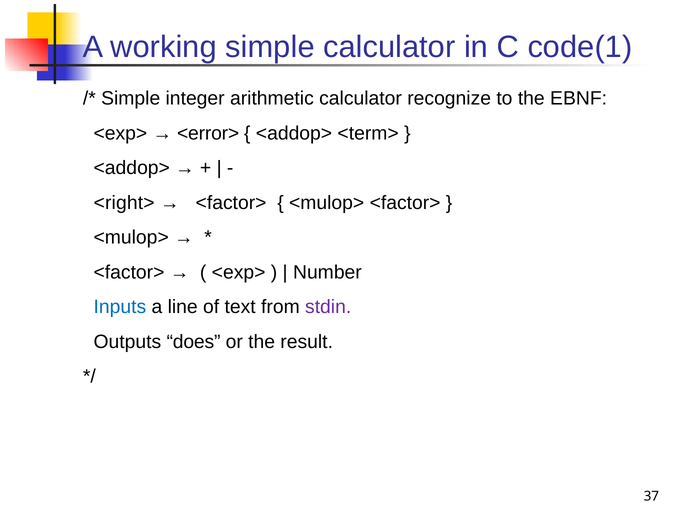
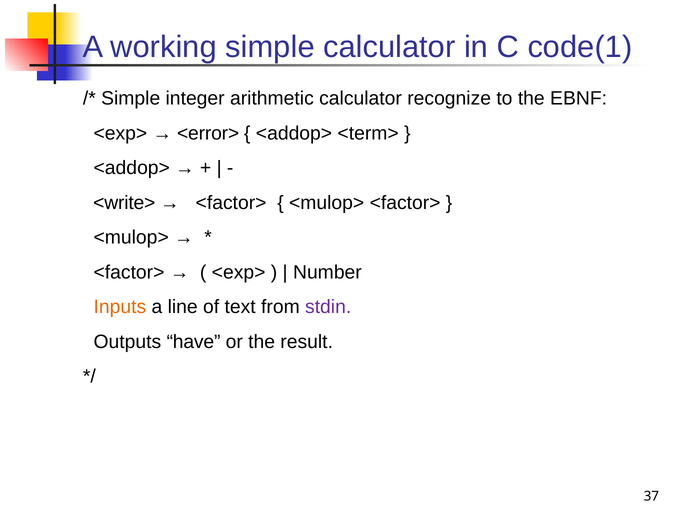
<right>: <right> -> <write>
Inputs colour: blue -> orange
does: does -> have
